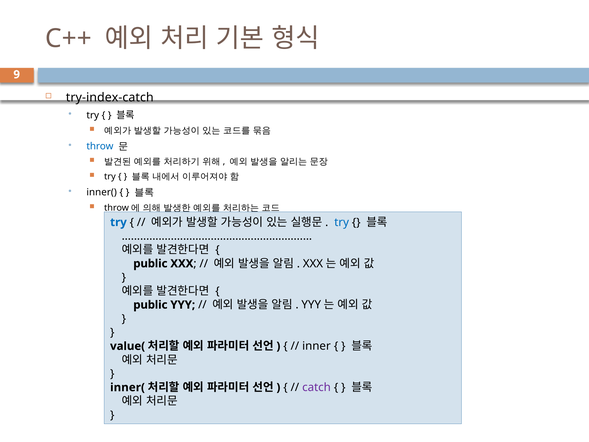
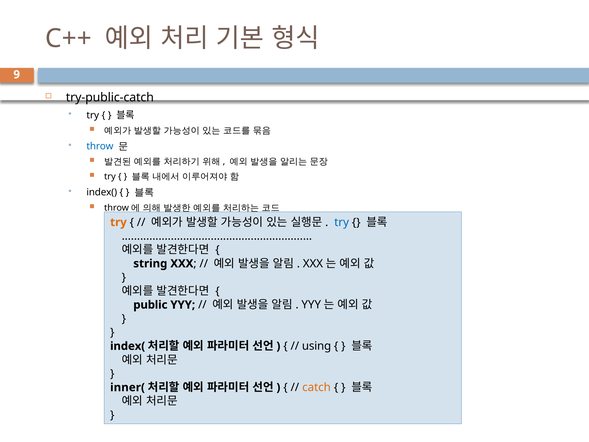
try-index-catch: try-index-catch -> try-public-catch
inner( at (102, 192): inner( -> index(
try at (118, 222) colour: blue -> orange
public at (150, 263): public -> string
value( at (128, 346): value( -> index(
inner: inner -> using
catch colour: purple -> orange
